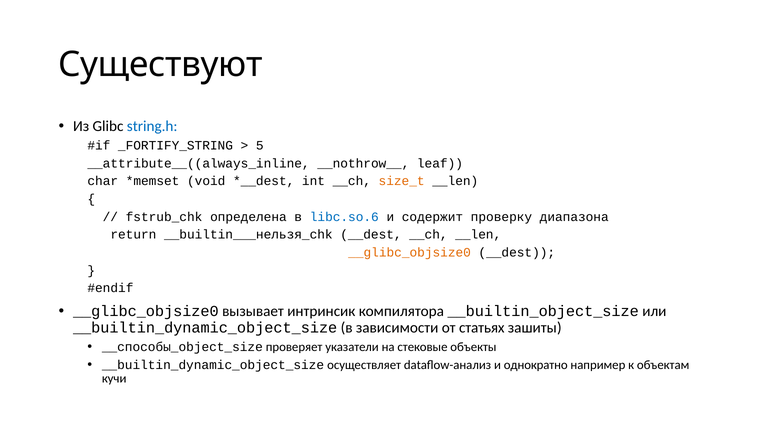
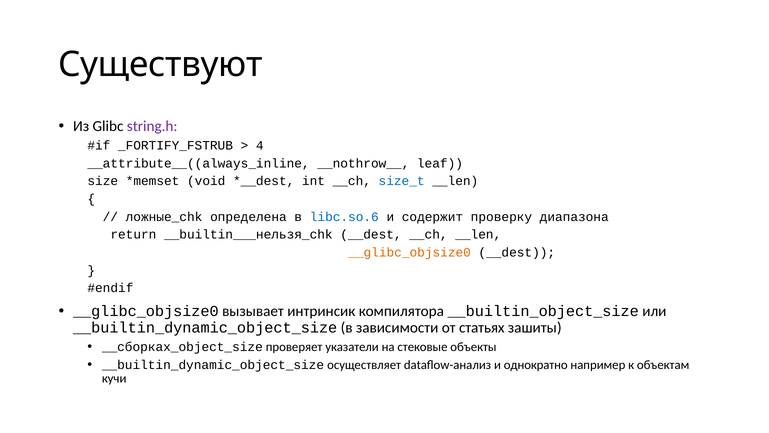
string.h colour: blue -> purple
_FORTIFY_STRING: _FORTIFY_STRING -> _FORTIFY_FSTRUB
5: 5 -> 4
char: char -> size
size_t colour: orange -> blue
fstrub_chk: fstrub_chk -> ложные_chk
__способы_object_size: __способы_object_size -> __сборках_object_size
